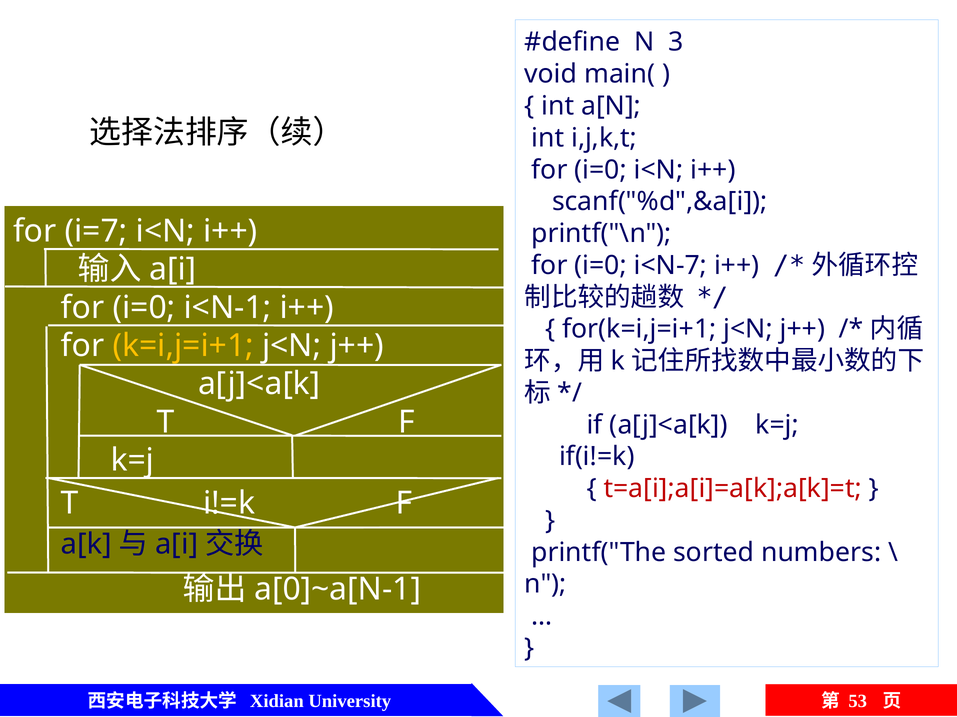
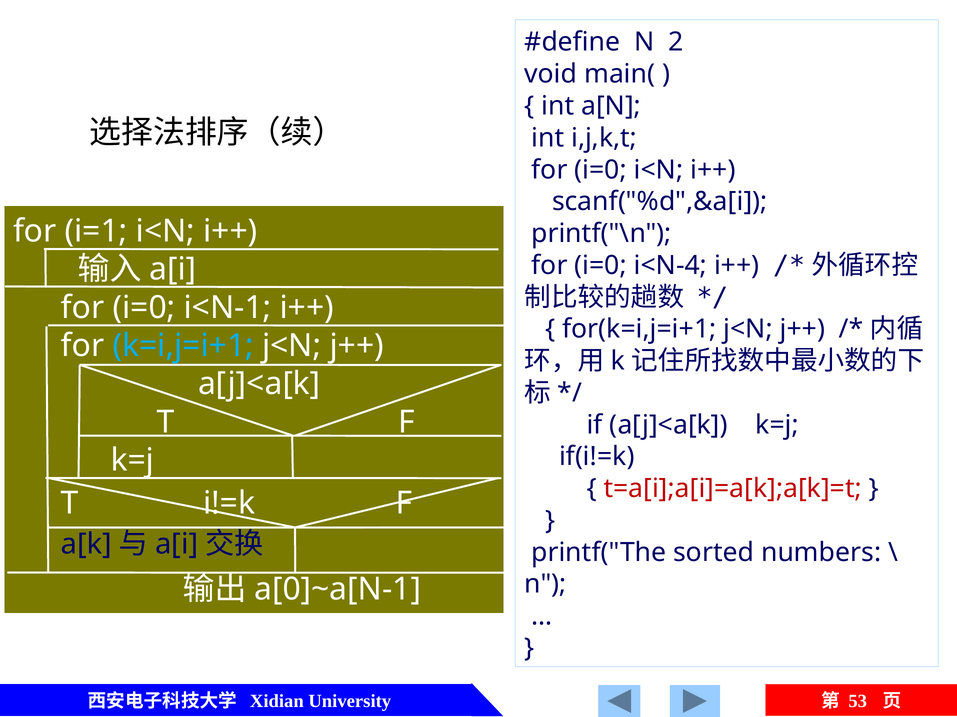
3: 3 -> 2
i=7: i=7 -> i=1
i<N-7: i<N-7 -> i<N-4
k=i,j=i+1 colour: yellow -> light blue
